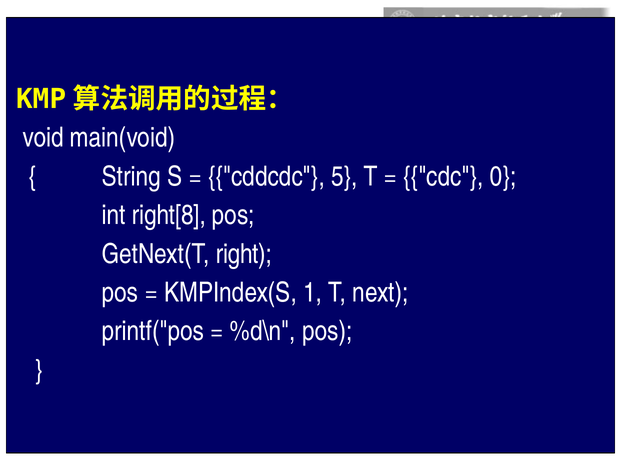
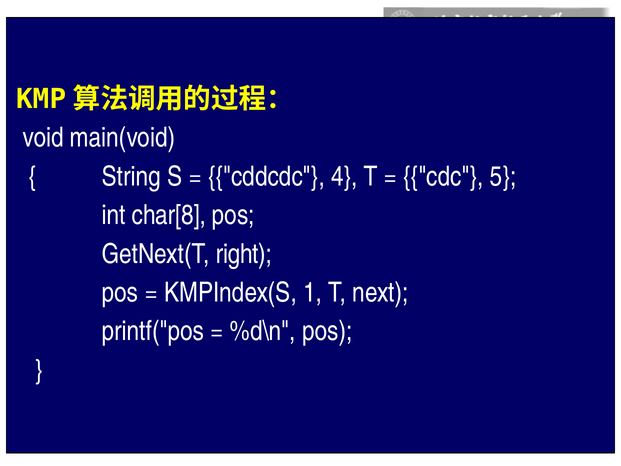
5: 5 -> 4
0: 0 -> 5
right[8: right[8 -> char[8
